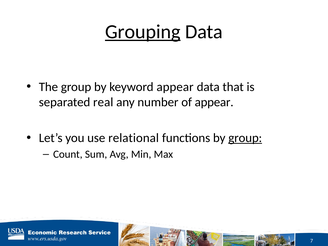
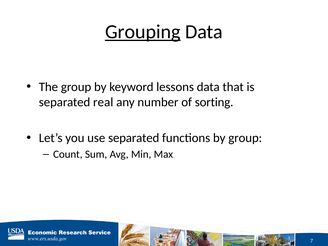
keyword appear: appear -> lessons
of appear: appear -> sorting
use relational: relational -> separated
group at (245, 138) underline: present -> none
